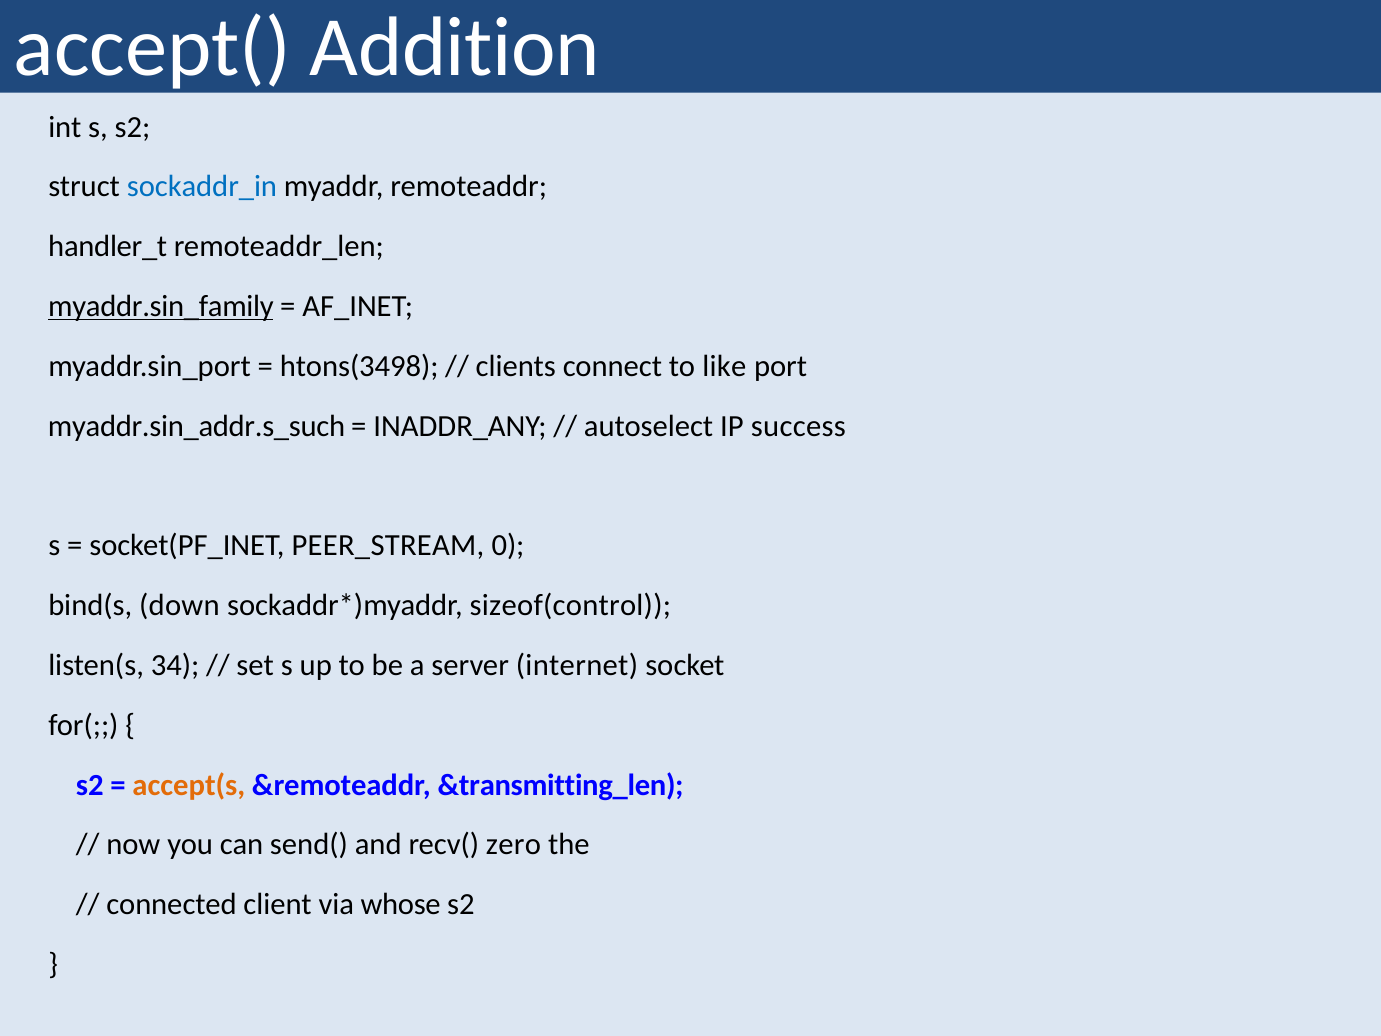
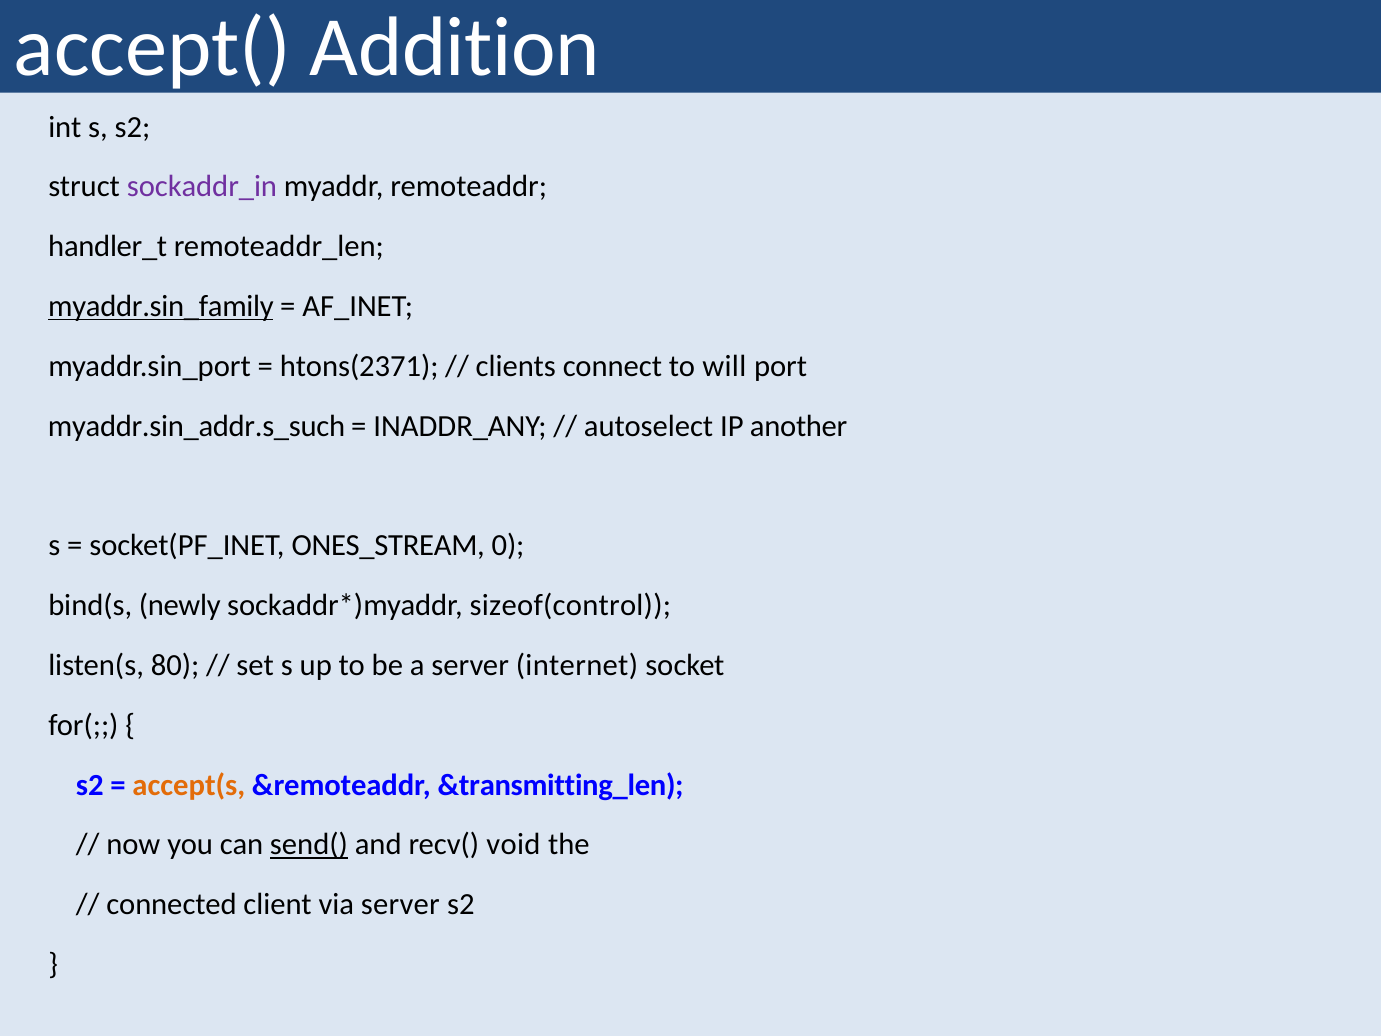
sockaddr_in colour: blue -> purple
htons(3498: htons(3498 -> htons(2371
like: like -> will
success: success -> another
PEER_STREAM: PEER_STREAM -> ONES_STREAM
down: down -> newly
34: 34 -> 80
send( underline: none -> present
zero: zero -> void
via whose: whose -> server
